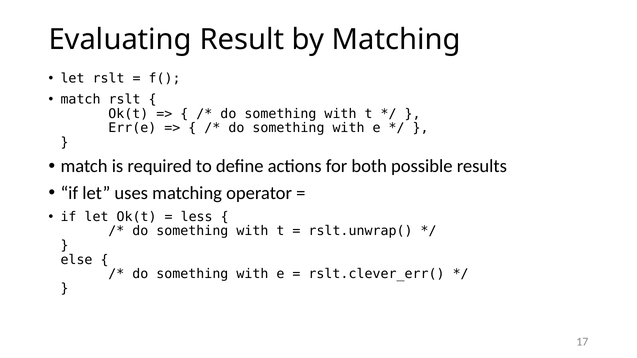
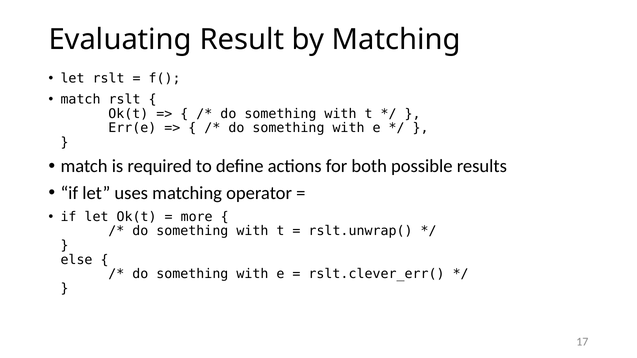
less: less -> more
